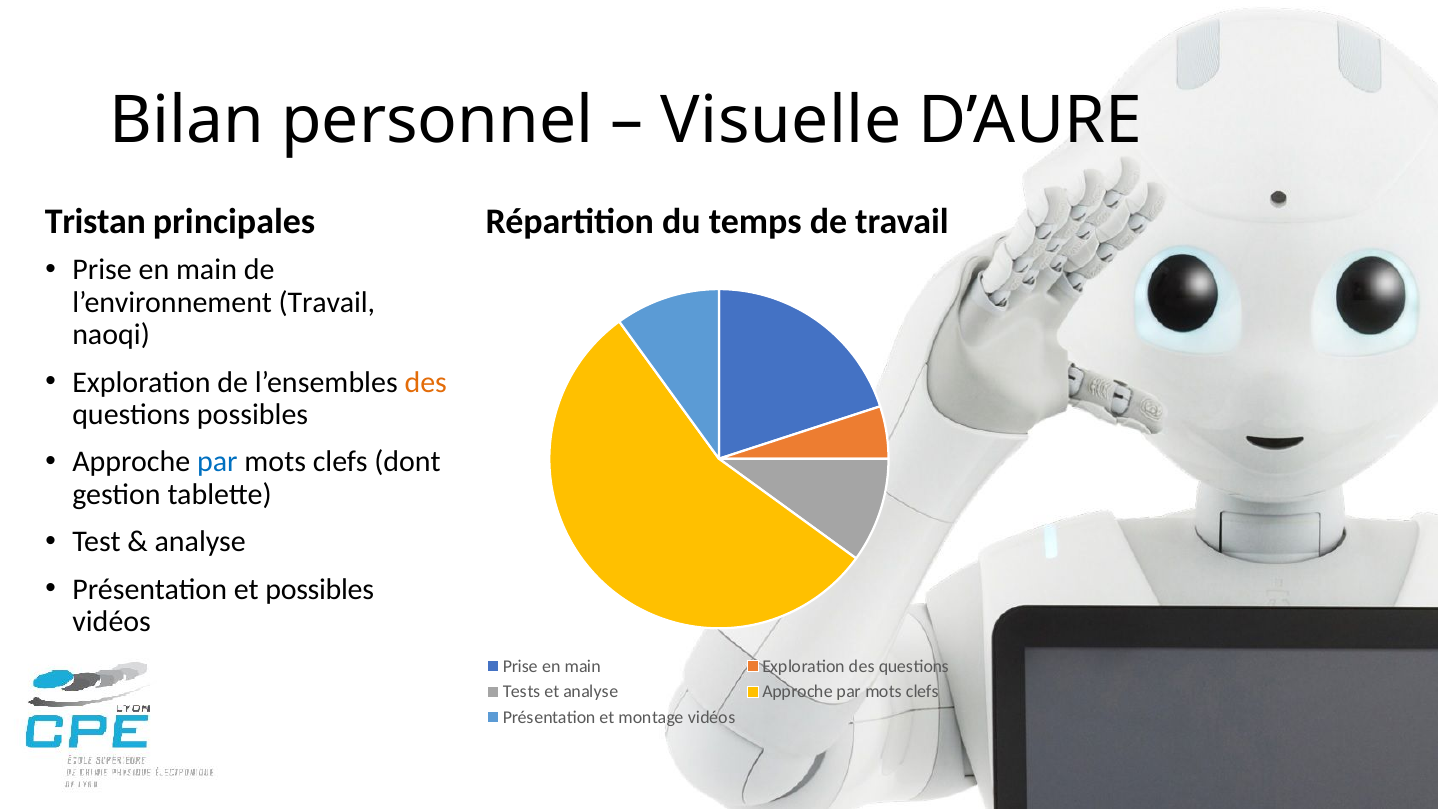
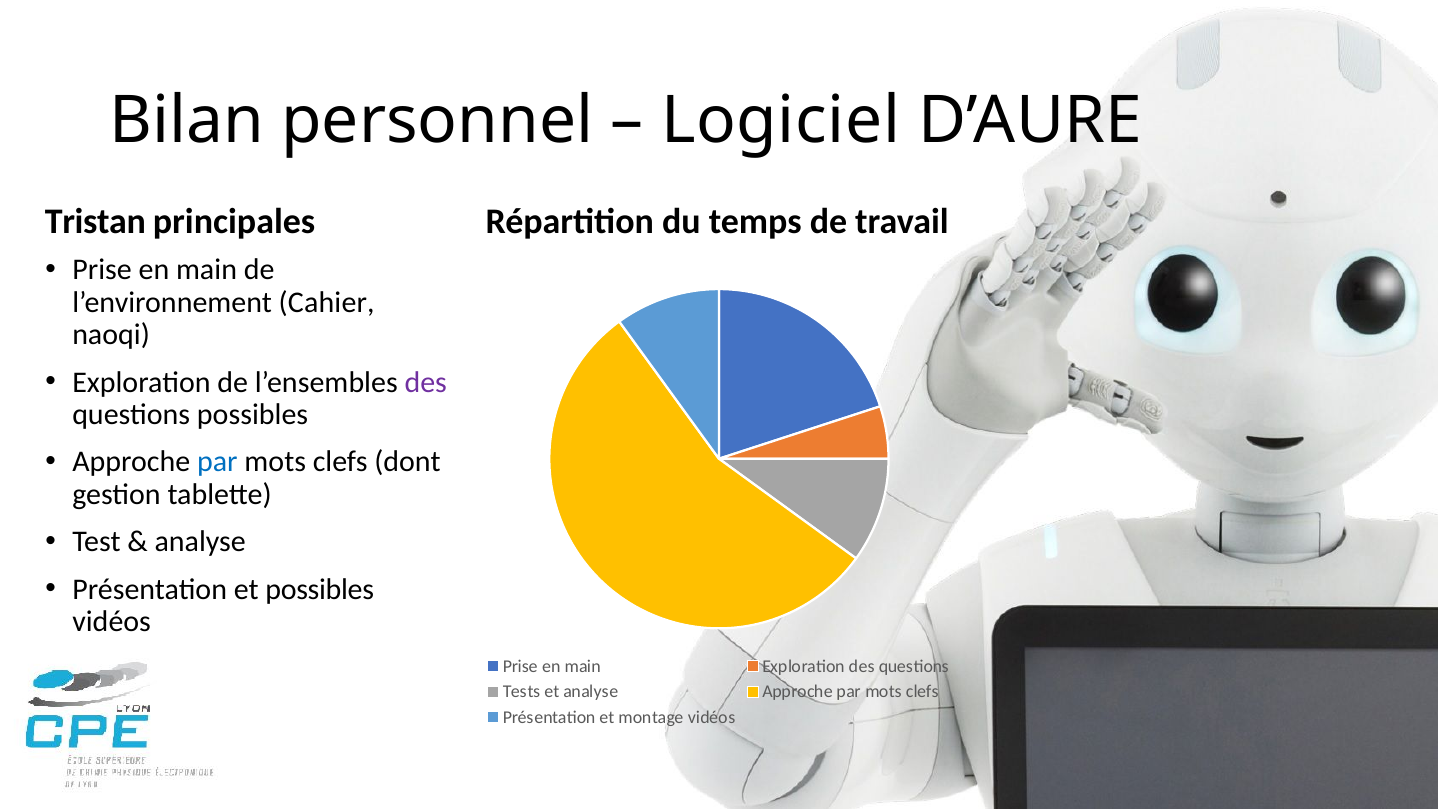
Visuelle: Visuelle -> Logiciel
l’environnement Travail: Travail -> Cahier
des at (426, 382) colour: orange -> purple
